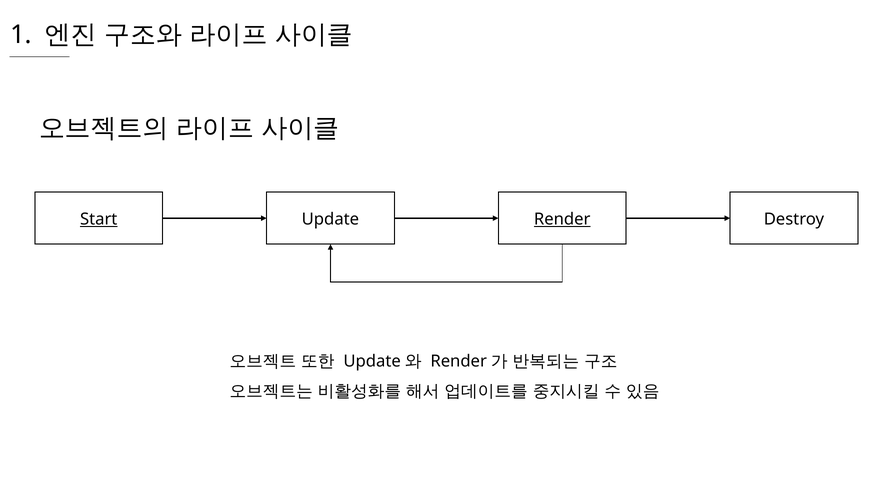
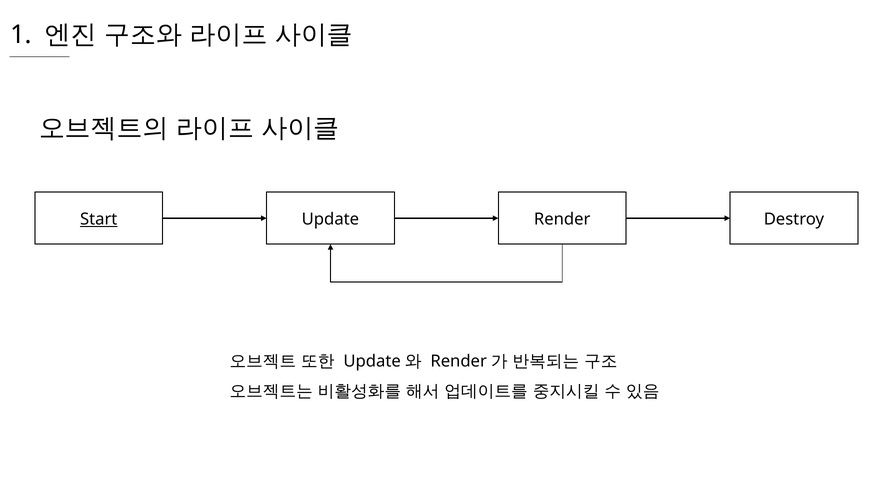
Render underline: present -> none
